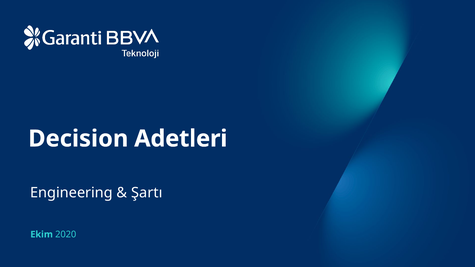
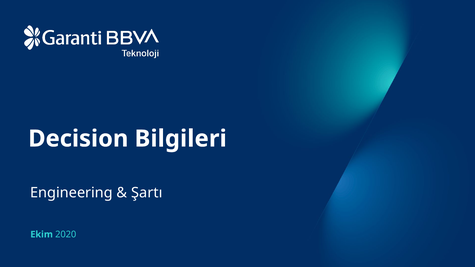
Adetleri: Adetleri -> Bilgileri
